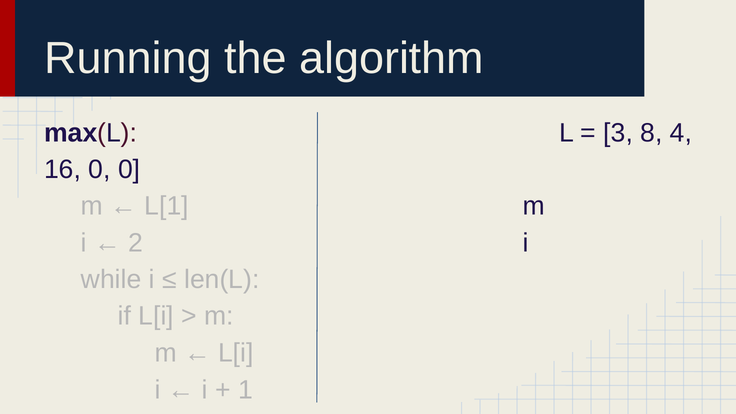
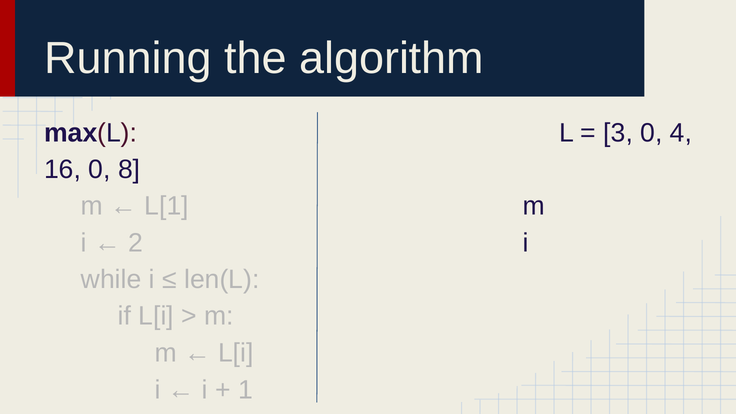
3 8: 8 -> 0
0 0: 0 -> 8
